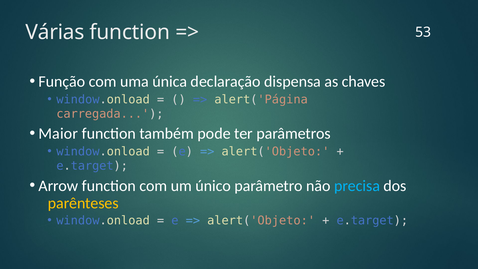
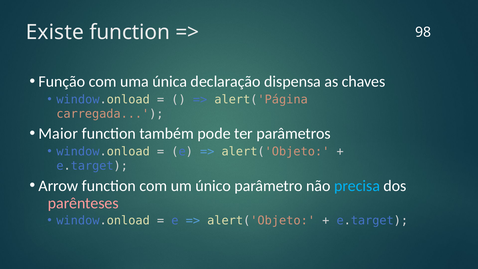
Várias: Várias -> Existe
53: 53 -> 98
parênteses colour: yellow -> pink
